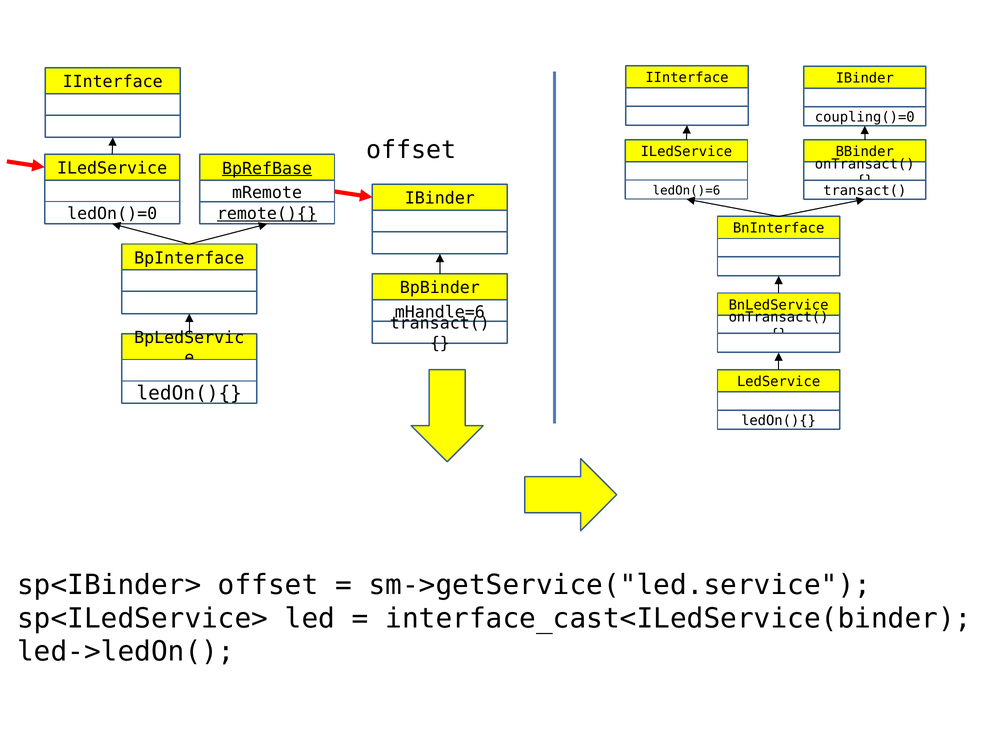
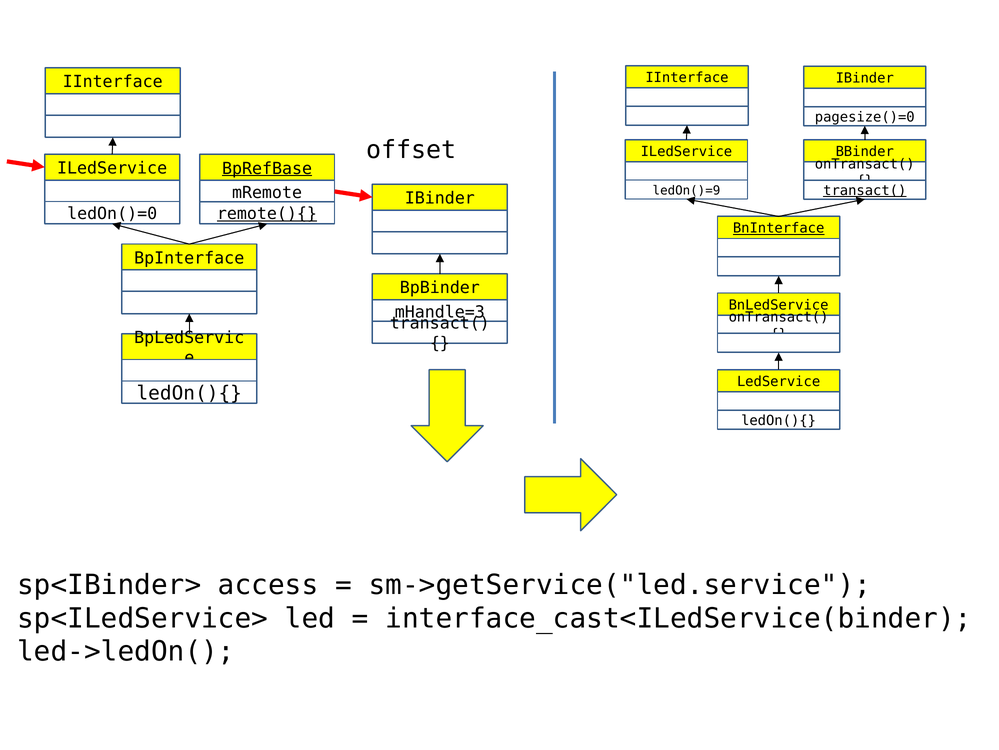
coupling()=0: coupling()=0 -> pagesize()=0
transact( at (865, 190) underline: none -> present
ledOn()=6: ledOn()=6 -> ledOn()=9
BnInterface underline: none -> present
mHandle=6: mHandle=6 -> mHandle=3
sp<IBinder> offset: offset -> access
